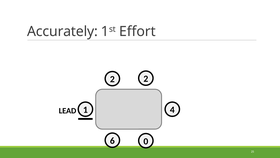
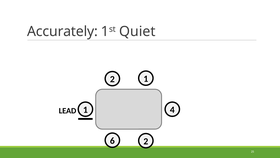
Effort: Effort -> Quiet
2 2: 2 -> 1
6 0: 0 -> 2
